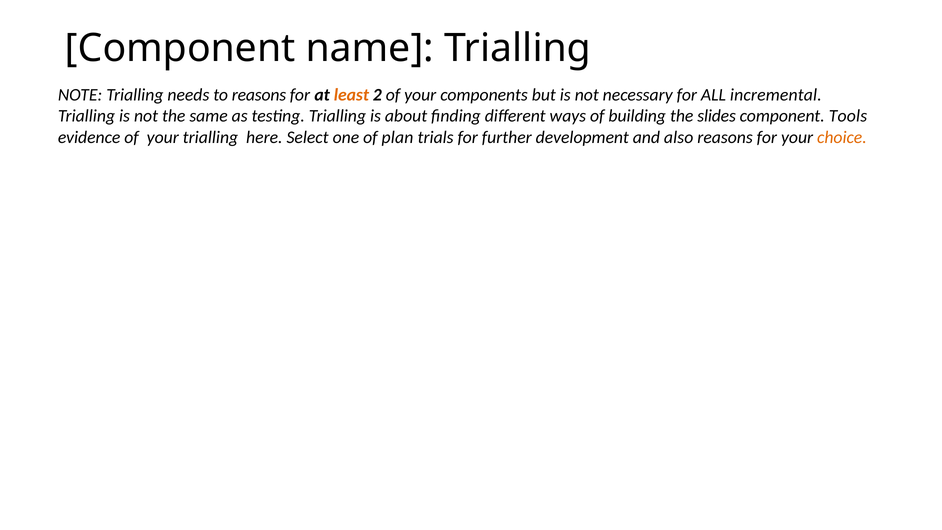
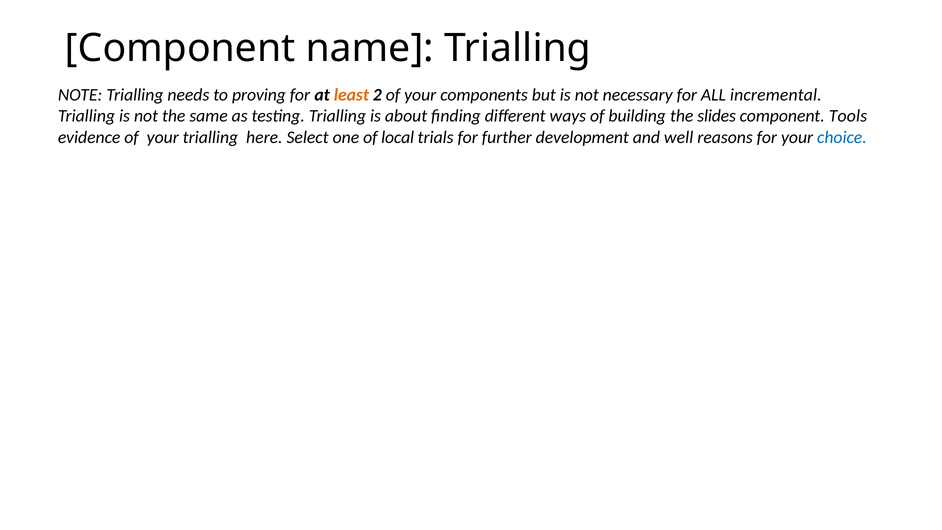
to reasons: reasons -> proving
plan: plan -> local
also: also -> well
choice colour: orange -> blue
